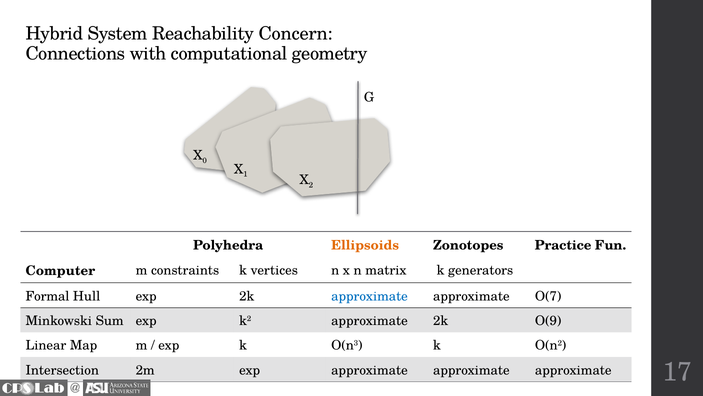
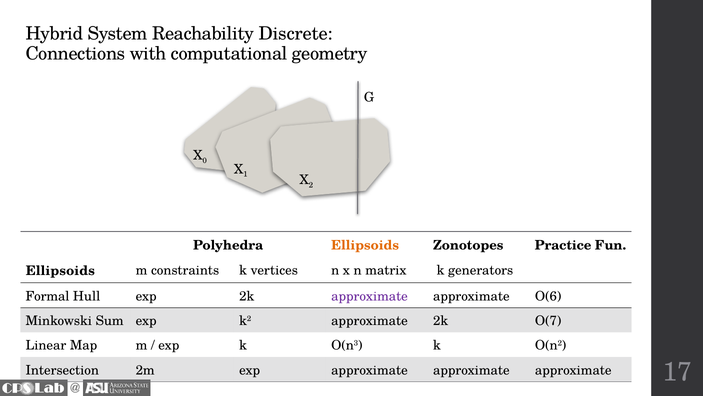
Concern: Concern -> Discrete
Computer at (60, 271): Computer -> Ellipsoids
approximate at (370, 296) colour: blue -> purple
O(7: O(7 -> O(6
O(9: O(9 -> O(7
